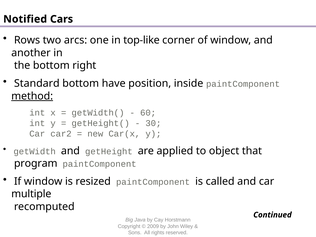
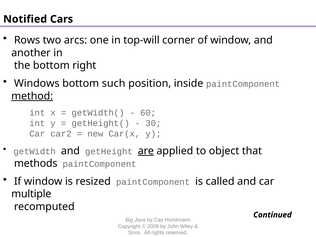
top-like: top-like -> top-will
Standard: Standard -> Windows
have: have -> such
are underline: none -> present
program: program -> methods
